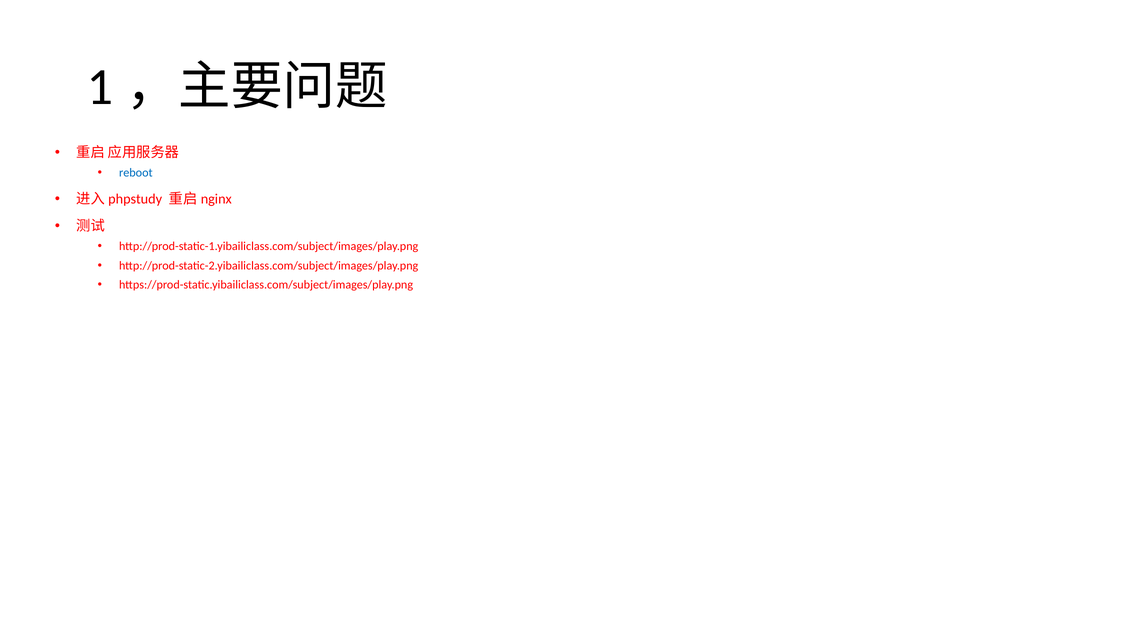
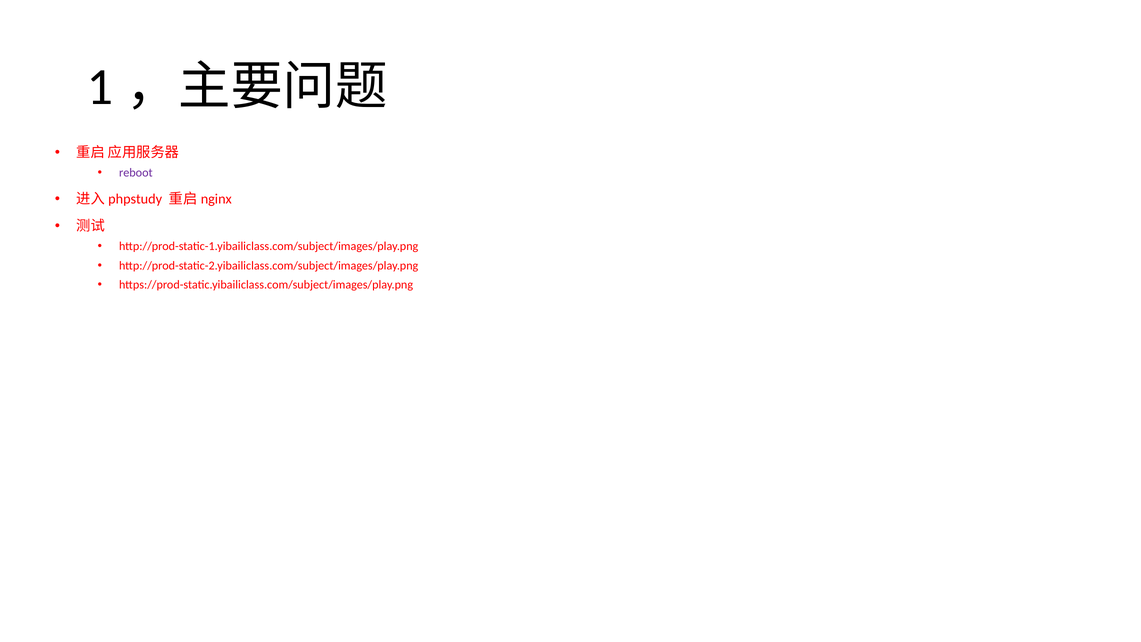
reboot colour: blue -> purple
